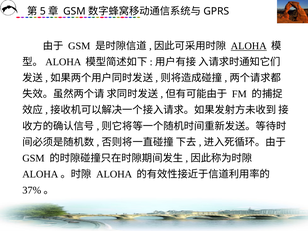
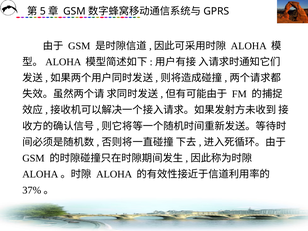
ALOHA at (249, 46) underline: present -> none
